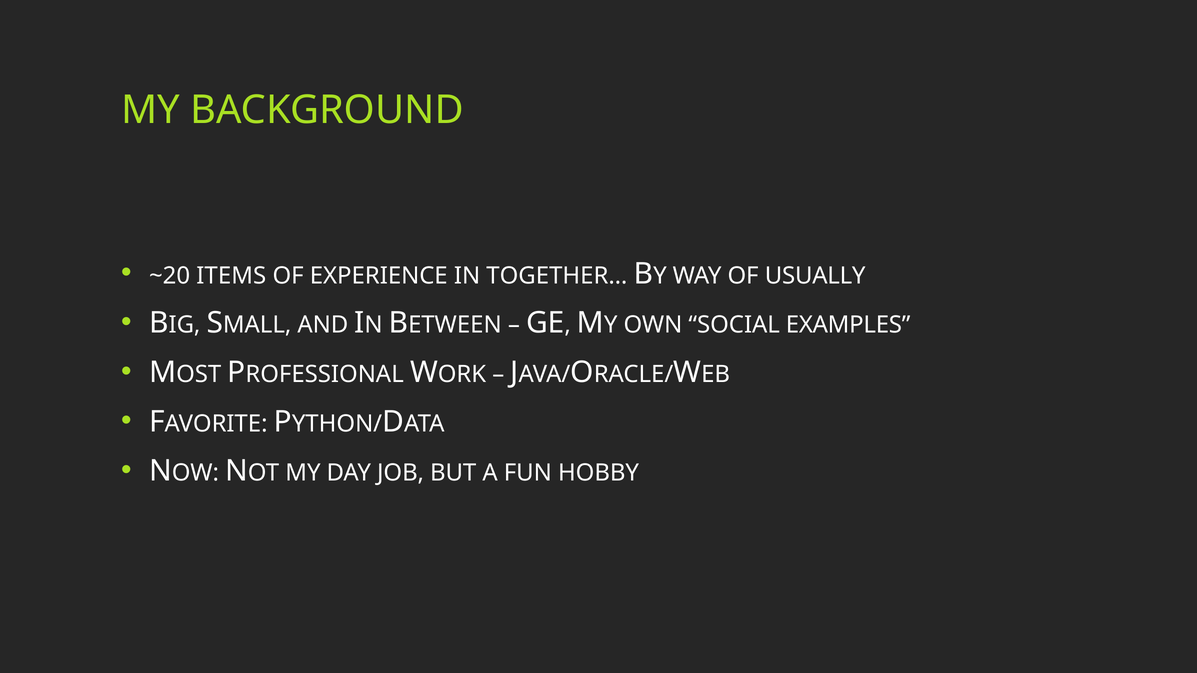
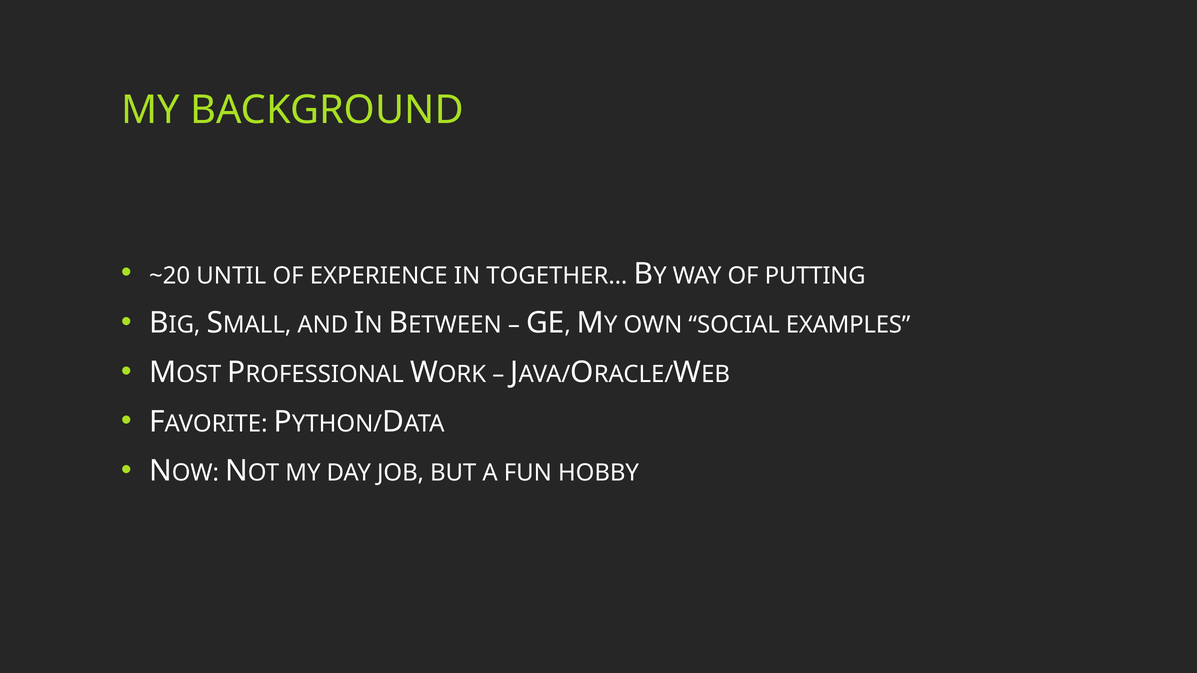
ITEMS: ITEMS -> UNTIL
USUALLY: USUALLY -> PUTTING
